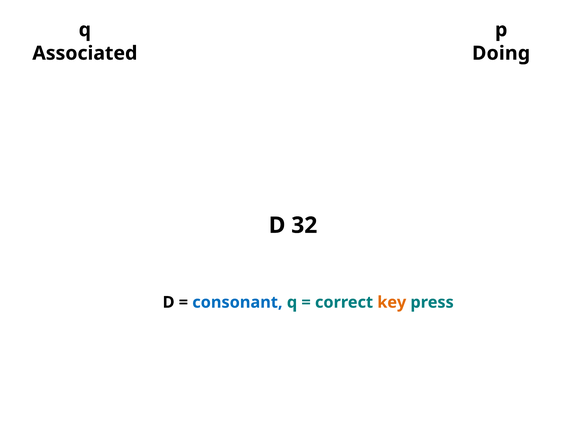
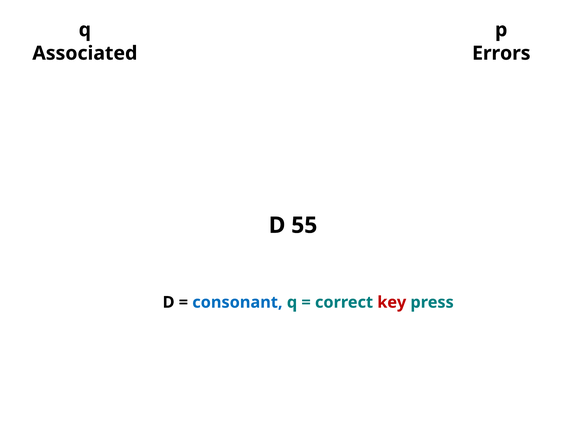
Doing: Doing -> Errors
32: 32 -> 55
key colour: orange -> red
